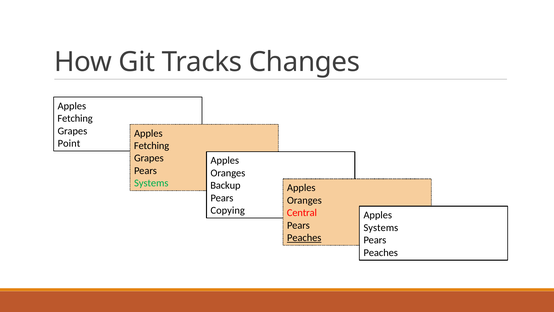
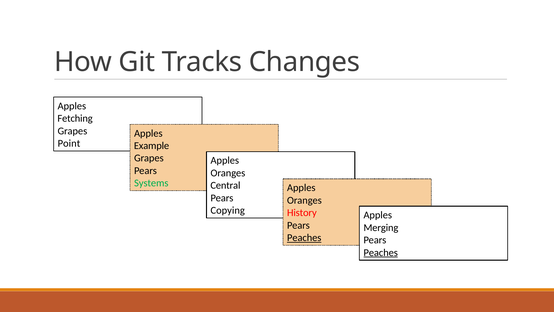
Fetching at (152, 146): Fetching -> Example
Backup: Backup -> Central
Central: Central -> History
Systems at (381, 227): Systems -> Merging
Peaches at (381, 252) underline: none -> present
